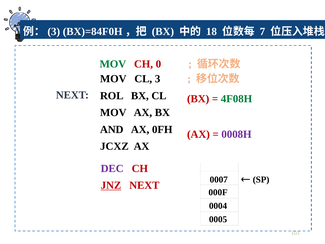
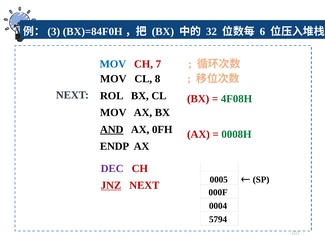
18: 18 -> 32
7: 7 -> 6
MOV at (113, 64) colour: green -> blue
0: 0 -> 7
3: 3 -> 8
AND underline: none -> present
0008H colour: purple -> green
JCXZ: JCXZ -> ENDP
0007: 0007 -> 0005
0005: 0005 -> 5794
